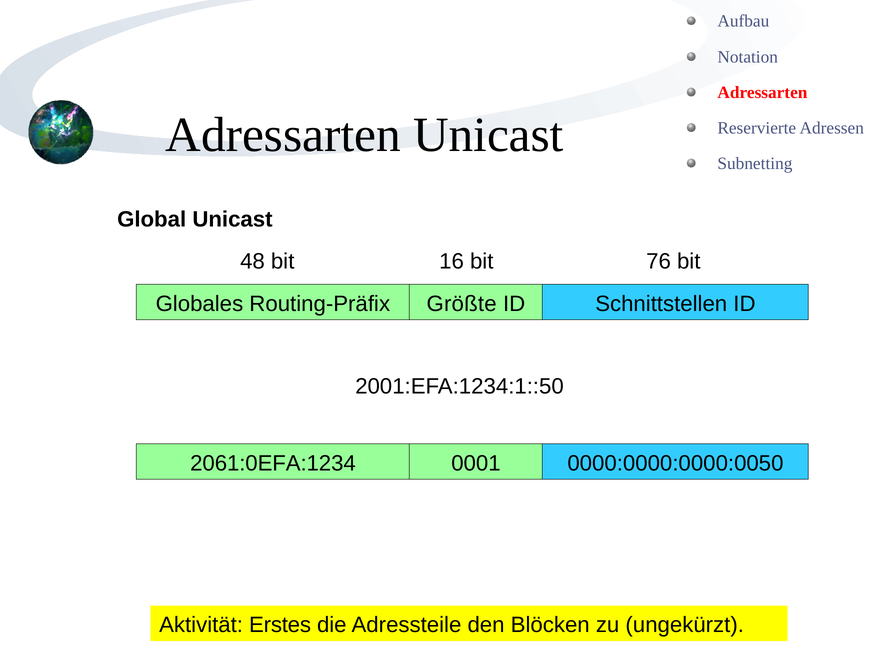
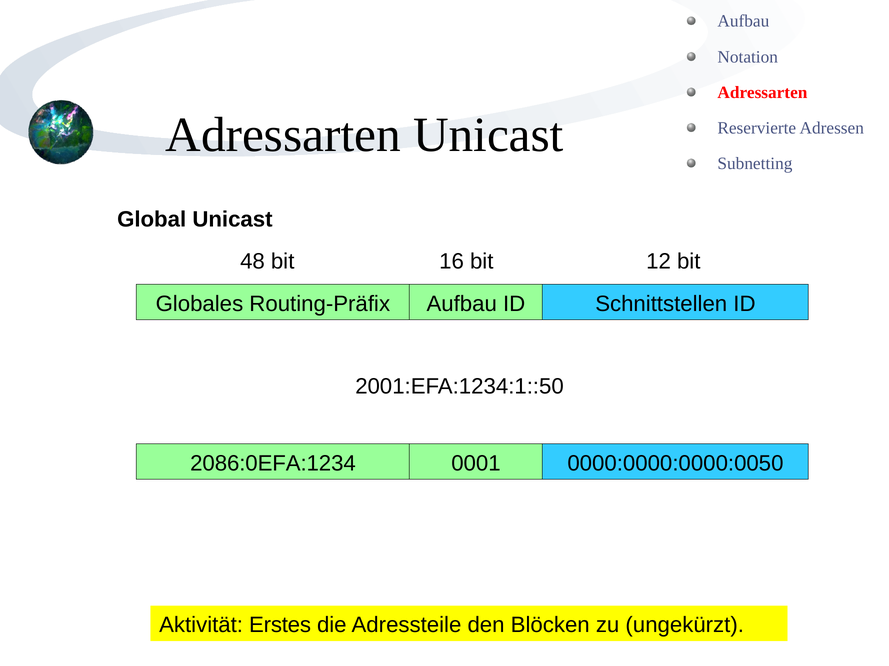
76: 76 -> 12
Routing-Präfix Größte: Größte -> Aufbau
2061:0EFA:1234: 2061:0EFA:1234 -> 2086:0EFA:1234
